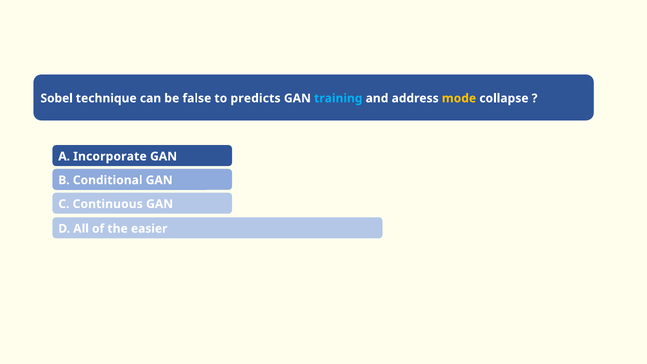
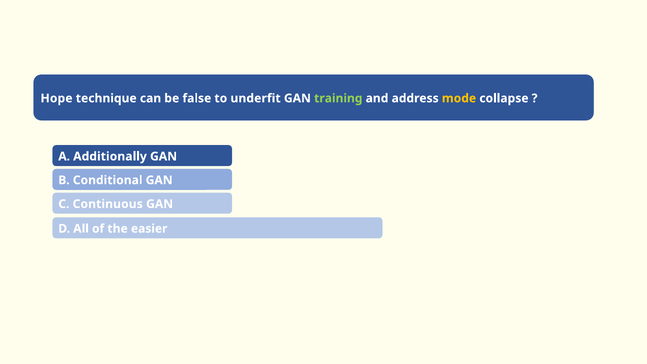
Sobel: Sobel -> Hope
predicts: predicts -> underfit
training colour: light blue -> light green
Incorporate: Incorporate -> Additionally
